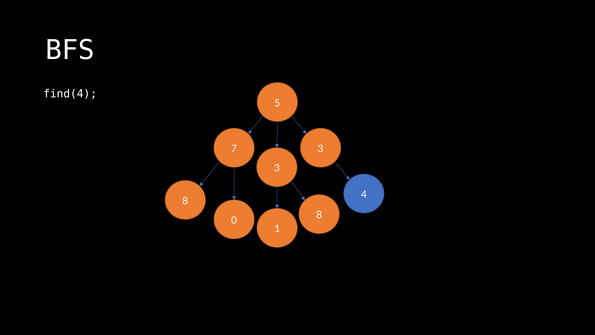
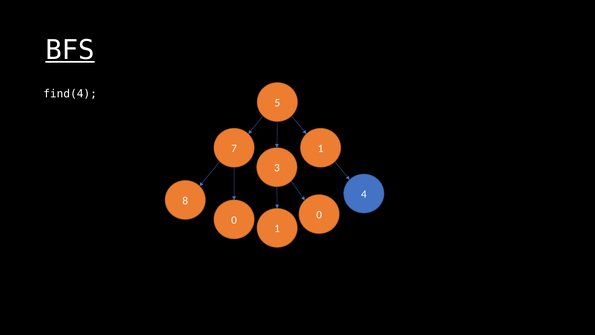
BFS underline: none -> present
7 3: 3 -> 1
0 8: 8 -> 0
